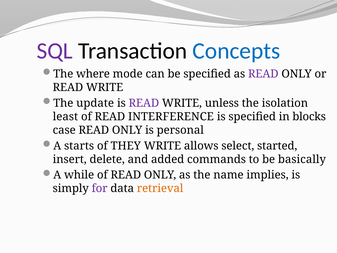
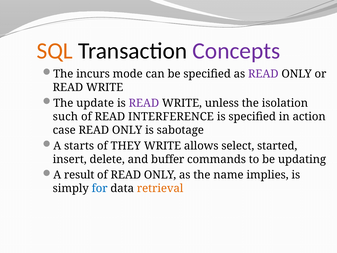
SQL colour: purple -> orange
Concepts colour: blue -> purple
where: where -> incurs
least: least -> such
blocks: blocks -> action
personal: personal -> sabotage
added: added -> buffer
basically: basically -> updating
while: while -> result
for colour: purple -> blue
